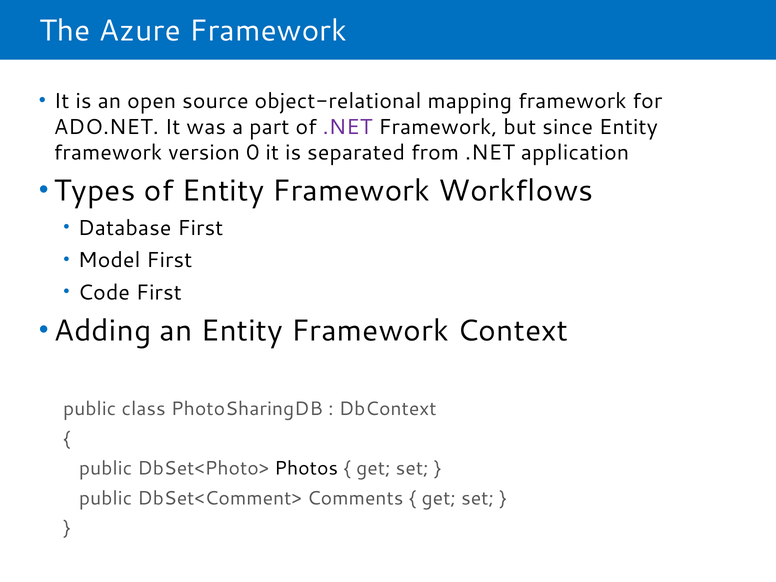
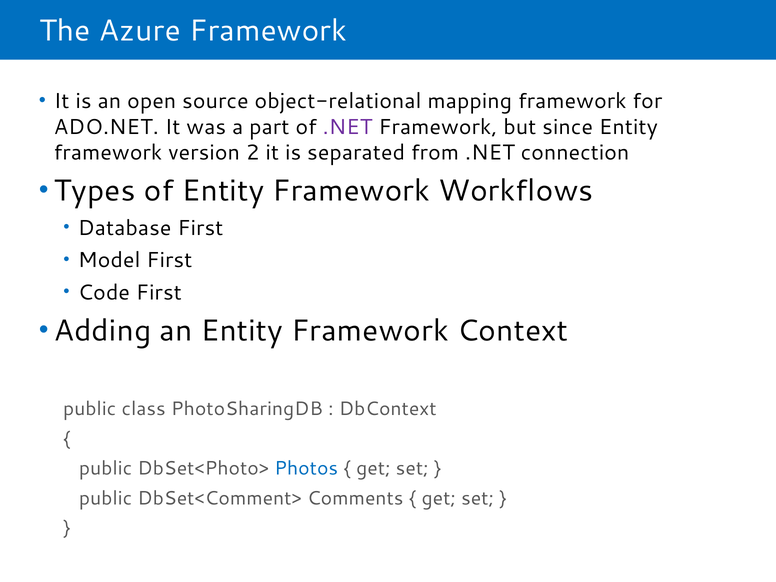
0: 0 -> 2
application: application -> connection
Photos colour: black -> blue
